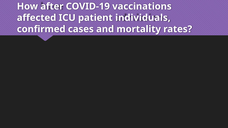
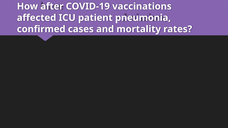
individuals: individuals -> pneumonia
